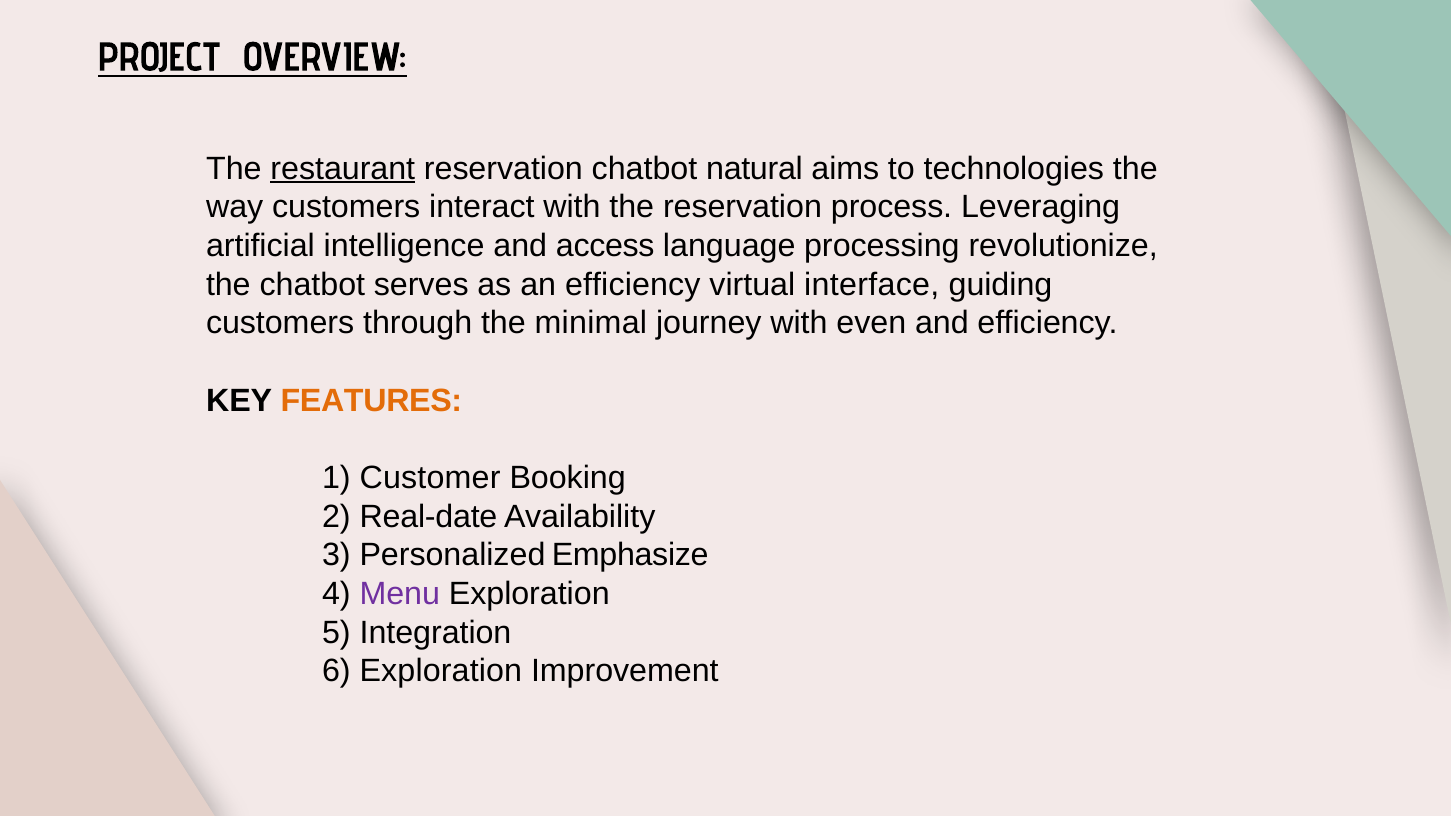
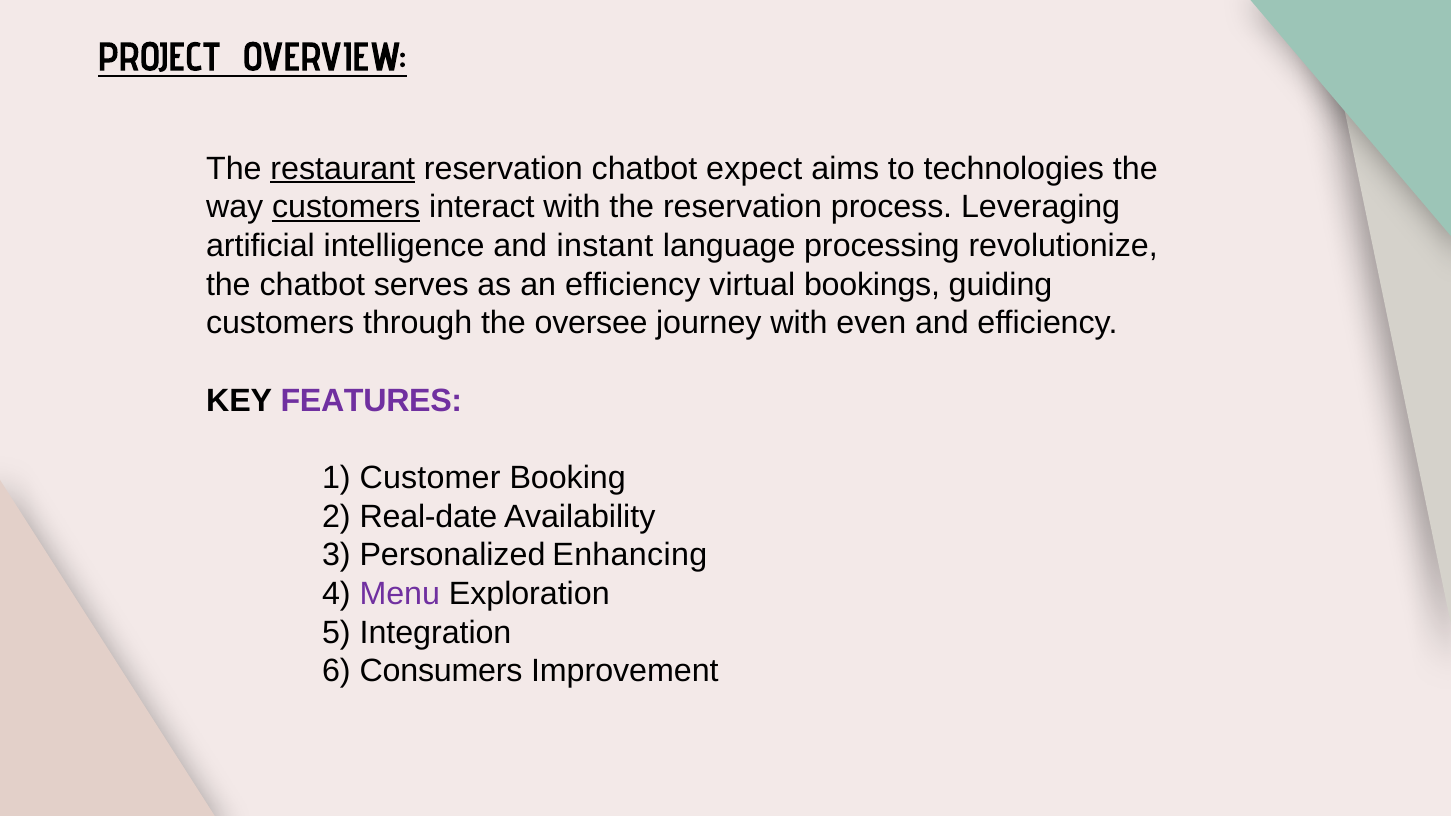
natural: natural -> expect
customers at (346, 207) underline: none -> present
access: access -> instant
interface: interface -> bookings
minimal: minimal -> oversee
FEATURES colour: orange -> purple
Emphasize: Emphasize -> Enhancing
6 Exploration: Exploration -> Consumers
